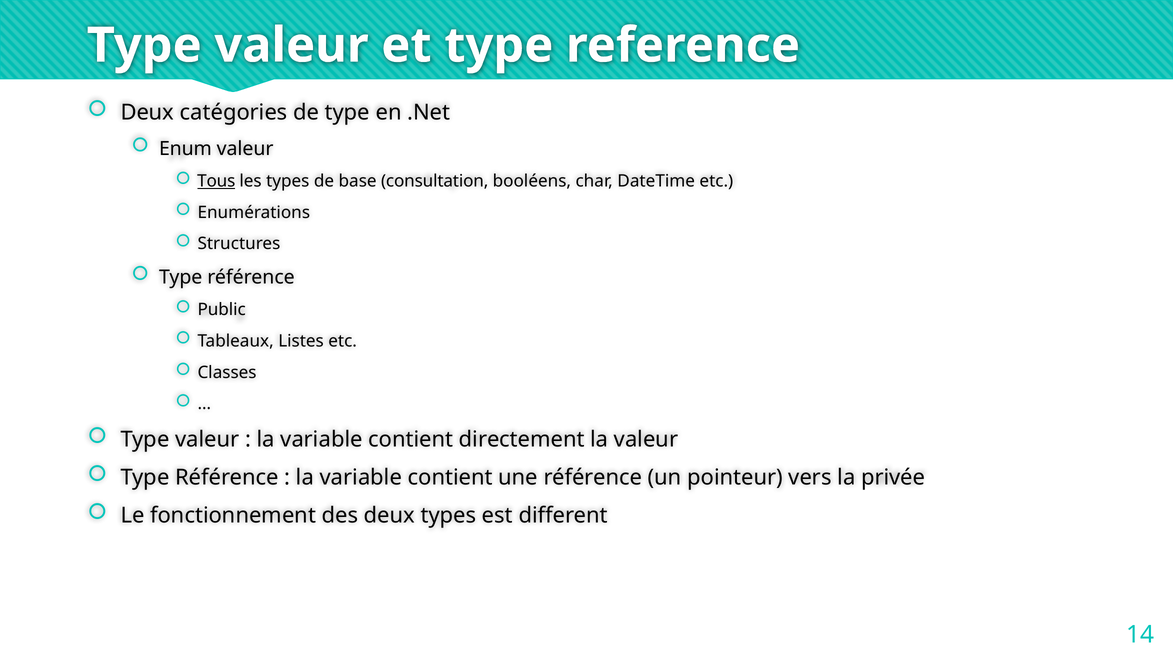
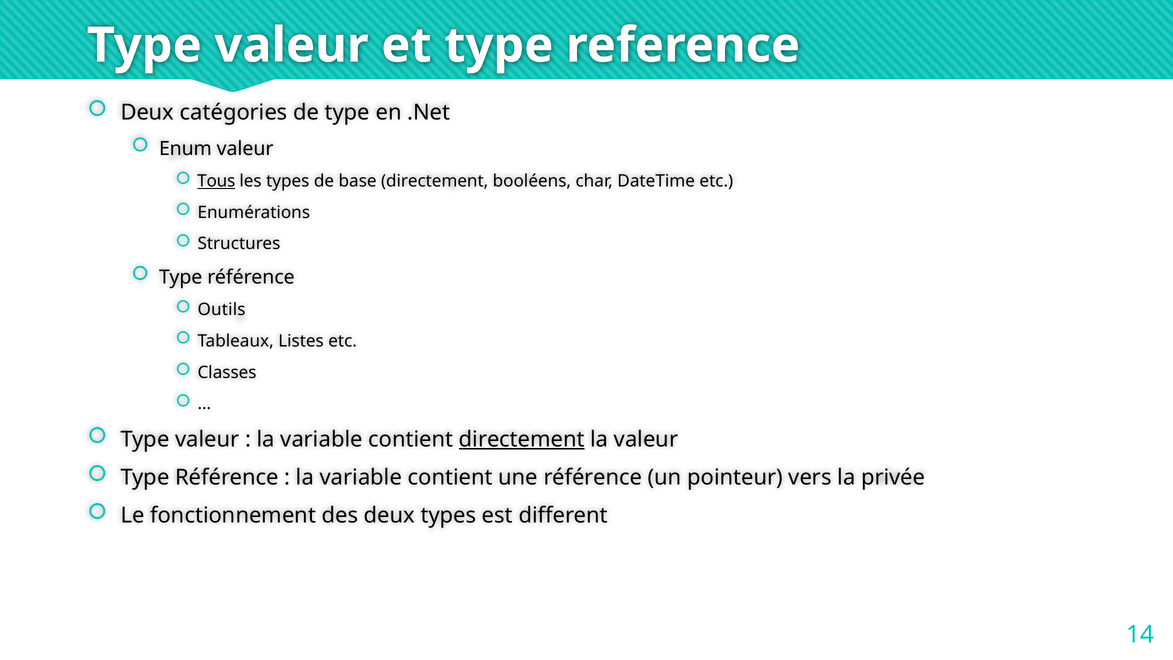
base consultation: consultation -> directement
Public: Public -> Outils
directement at (522, 439) underline: none -> present
